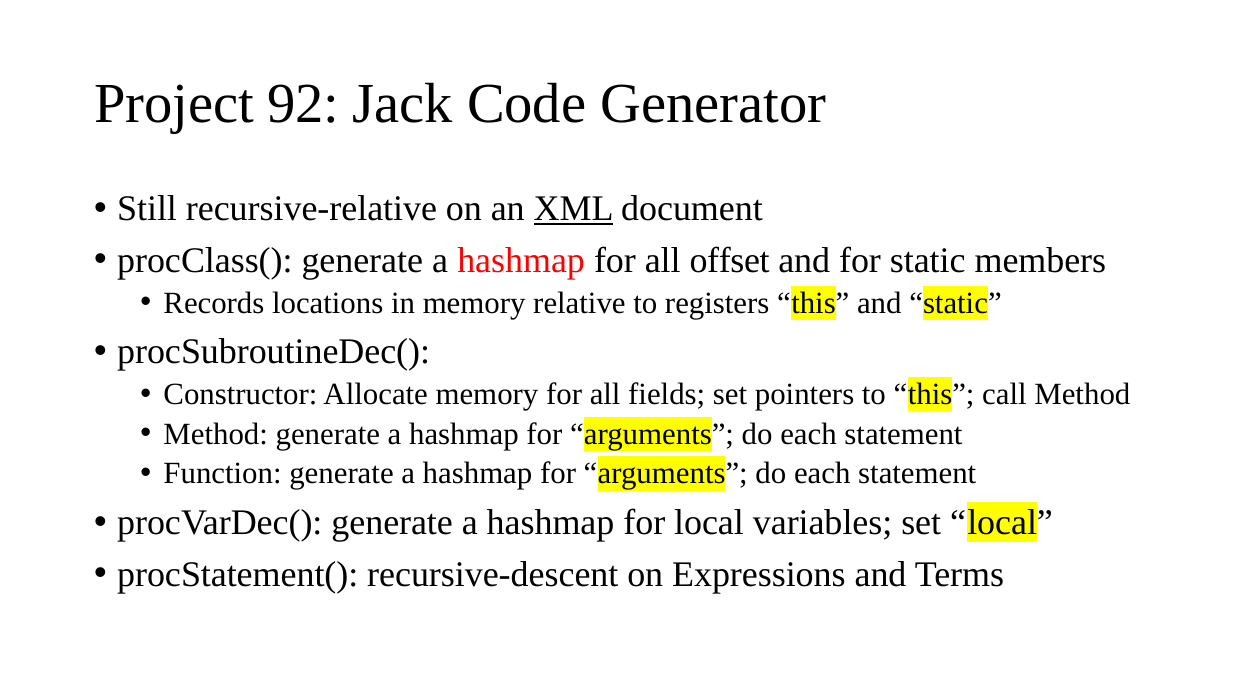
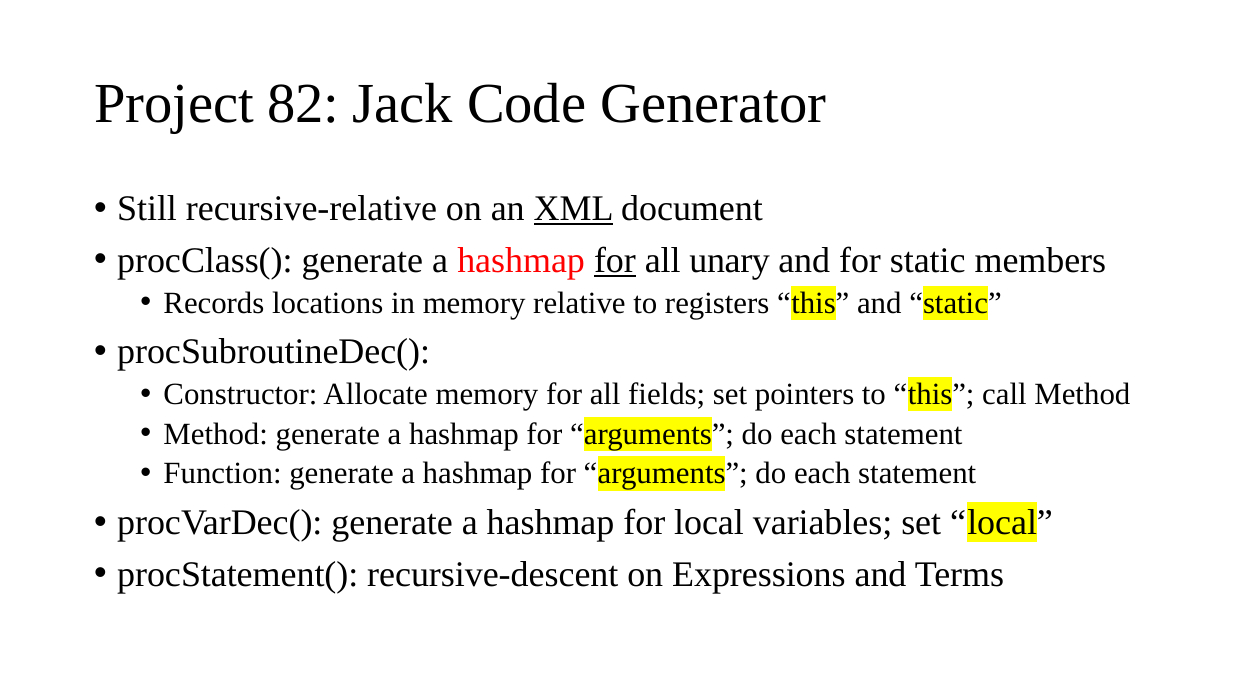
92: 92 -> 82
for at (615, 260) underline: none -> present
offset: offset -> unary
